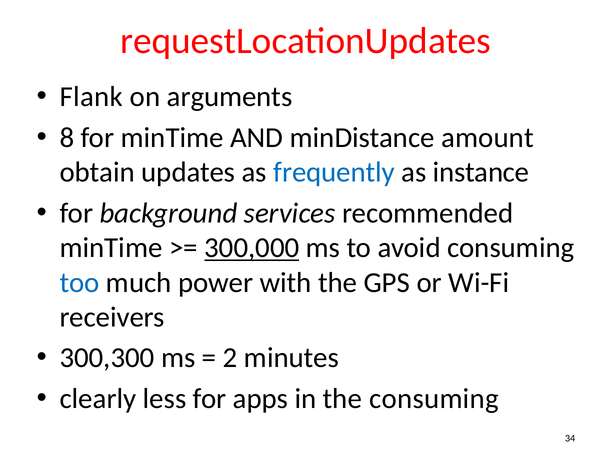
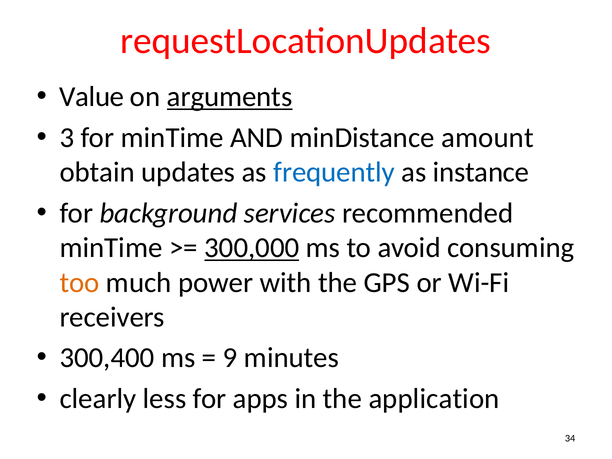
Flank: Flank -> Value
arguments underline: none -> present
8: 8 -> 3
too colour: blue -> orange
300,300: 300,300 -> 300,400
2: 2 -> 9
the consuming: consuming -> application
